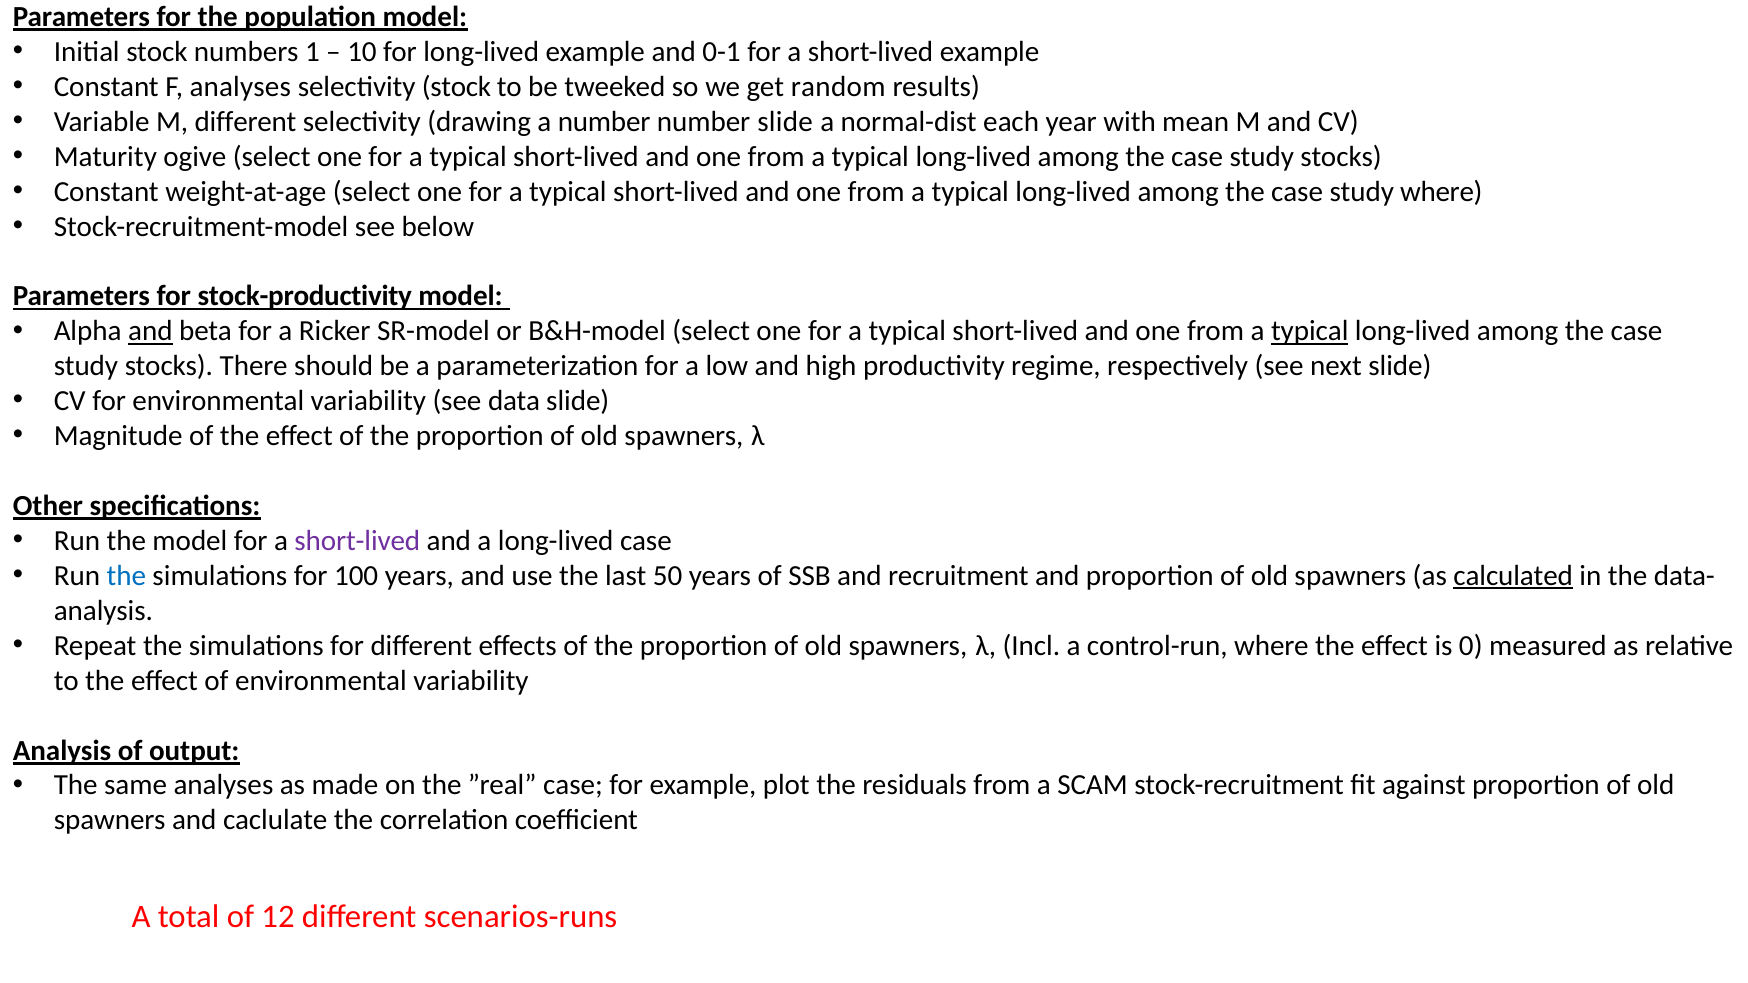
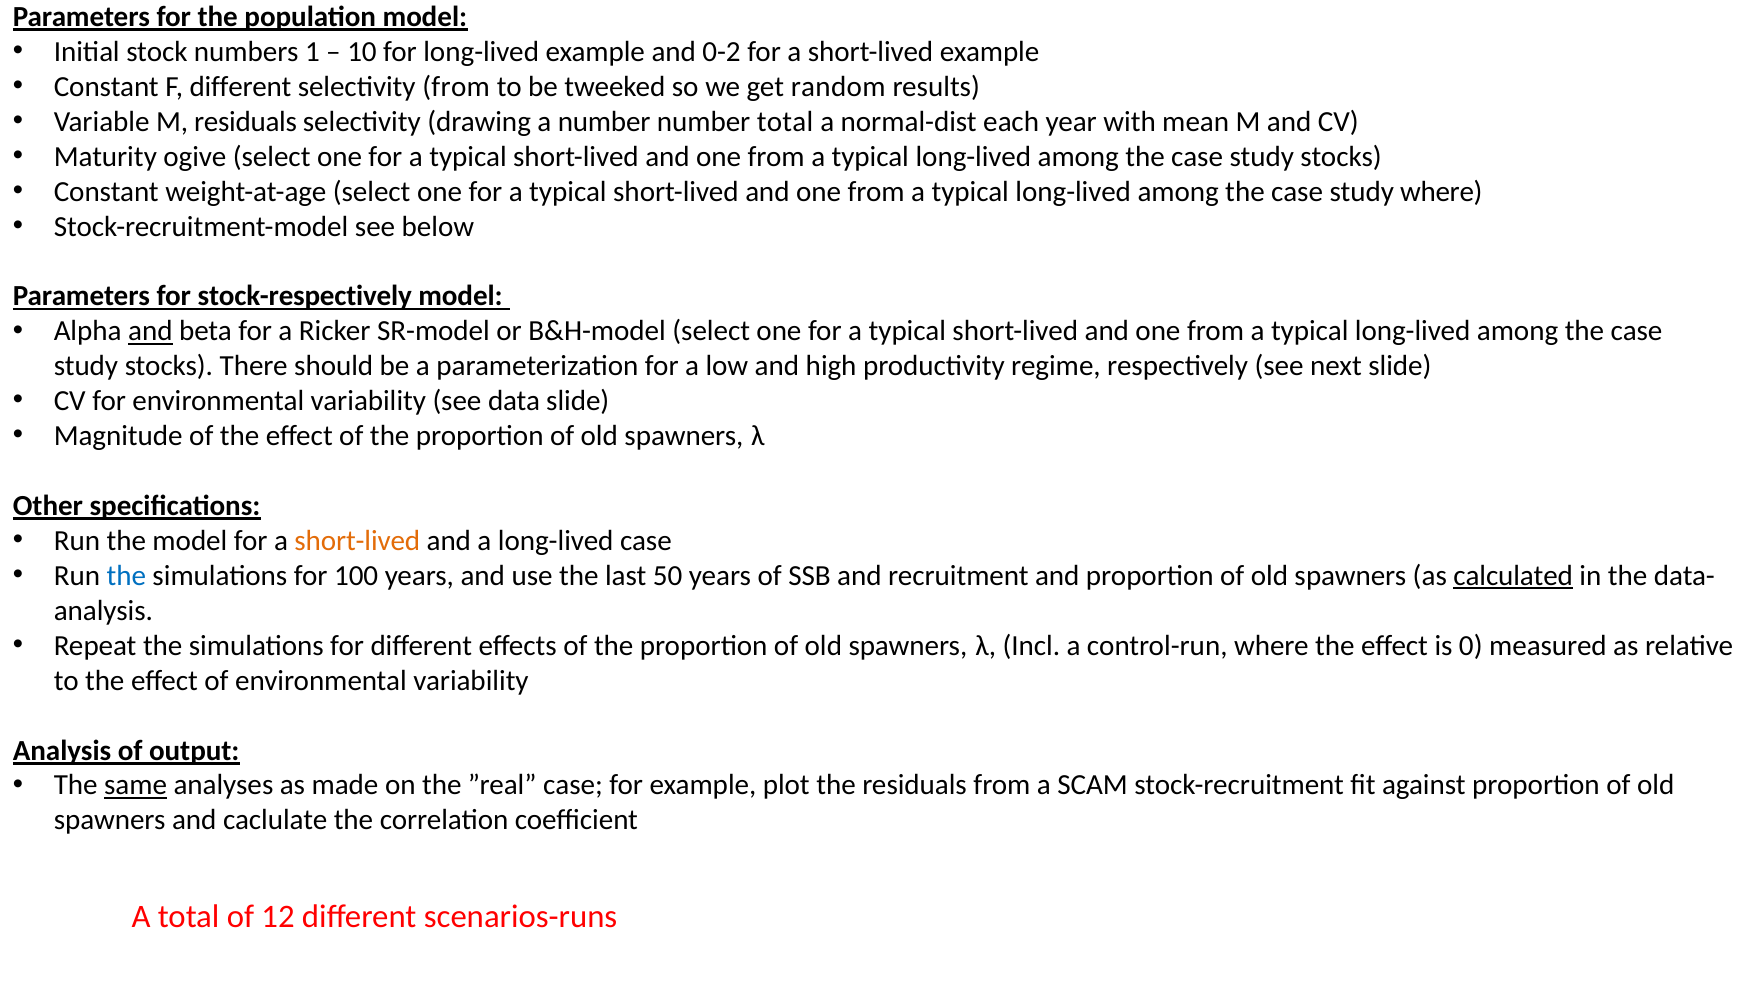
0-1: 0-1 -> 0-2
F analyses: analyses -> different
selectivity stock: stock -> from
M different: different -> residuals
number slide: slide -> total
stock-productivity: stock-productivity -> stock-respectively
typical at (1310, 331) underline: present -> none
short-lived at (357, 541) colour: purple -> orange
same underline: none -> present
